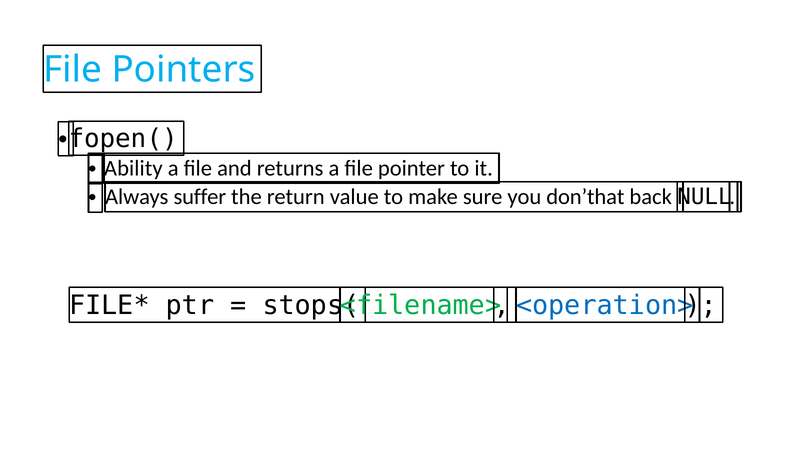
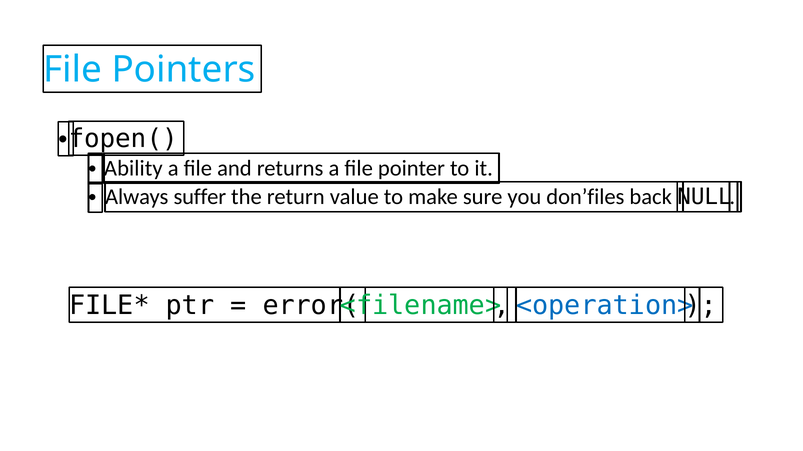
don’that: don’that -> don’files
stops(: stops( -> error(
